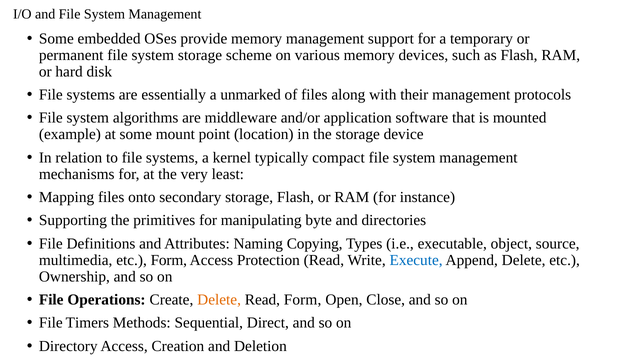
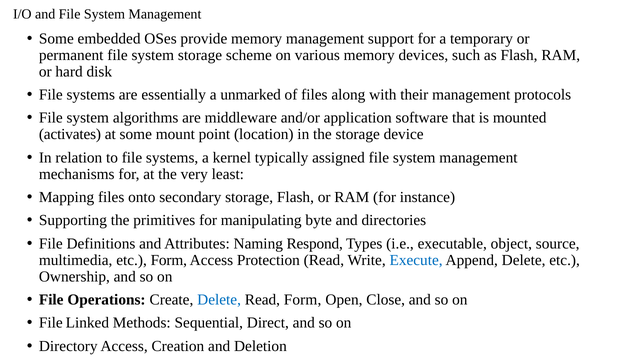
example: example -> activates
compact: compact -> assigned
Copying: Copying -> Respond
Delete at (219, 300) colour: orange -> blue
Timers: Timers -> Linked
